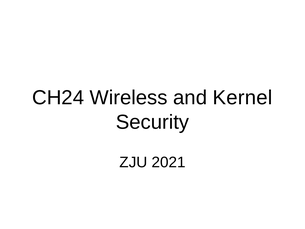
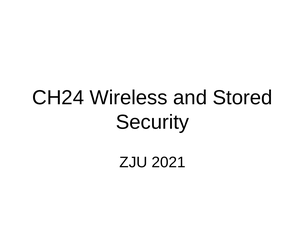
Kernel: Kernel -> Stored
